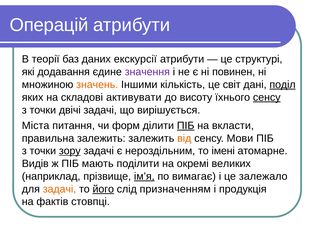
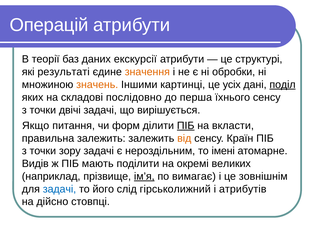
додавання: додавання -> результаті
значення colour: purple -> orange
повинен: повинен -> обробки
кількість: кількість -> картинці
світ: світ -> усіх
активувати: активувати -> послідовно
висоту: висоту -> перша
сенсу at (267, 97) underline: present -> none
Міста: Міста -> Якщо
Мови: Мови -> Країн
зору underline: present -> none
залежало: залежало -> зовнішнім
задачі at (60, 189) colour: orange -> blue
його underline: present -> none
призначенням: призначенням -> гірськолижний
продукція: продукція -> атрибутів
фактів: фактів -> дійсно
